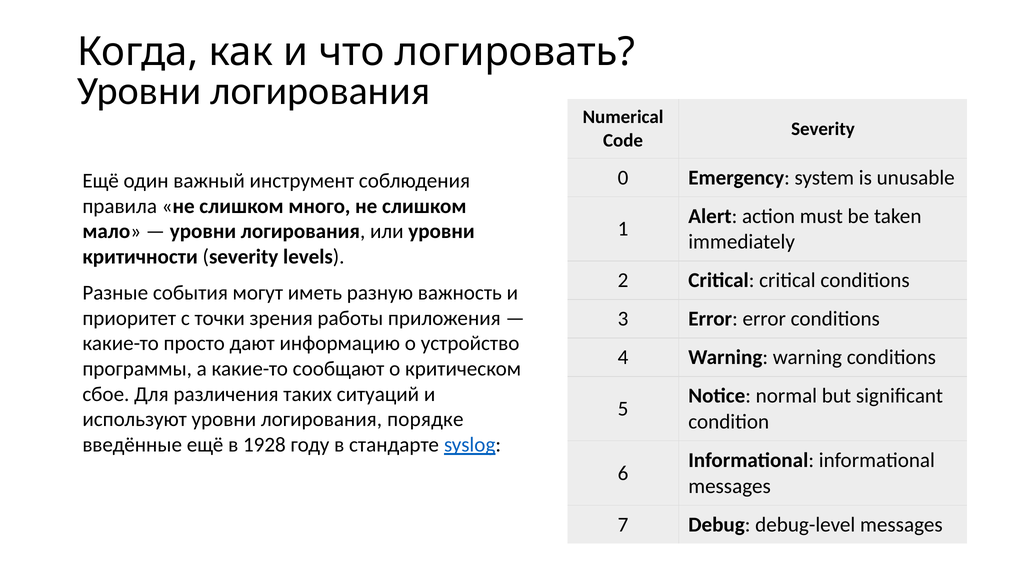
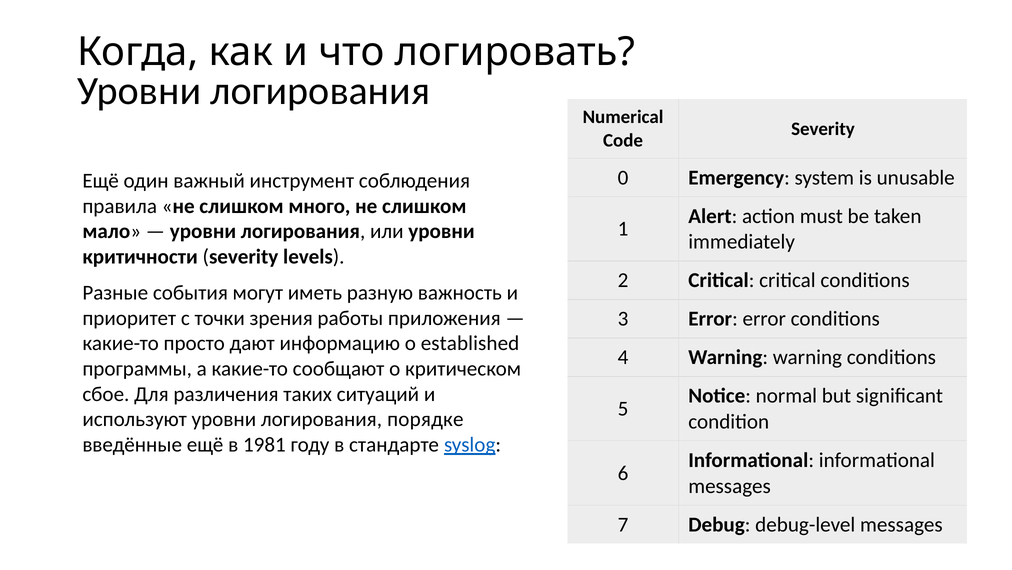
устройство: устройство -> established
1928: 1928 -> 1981
